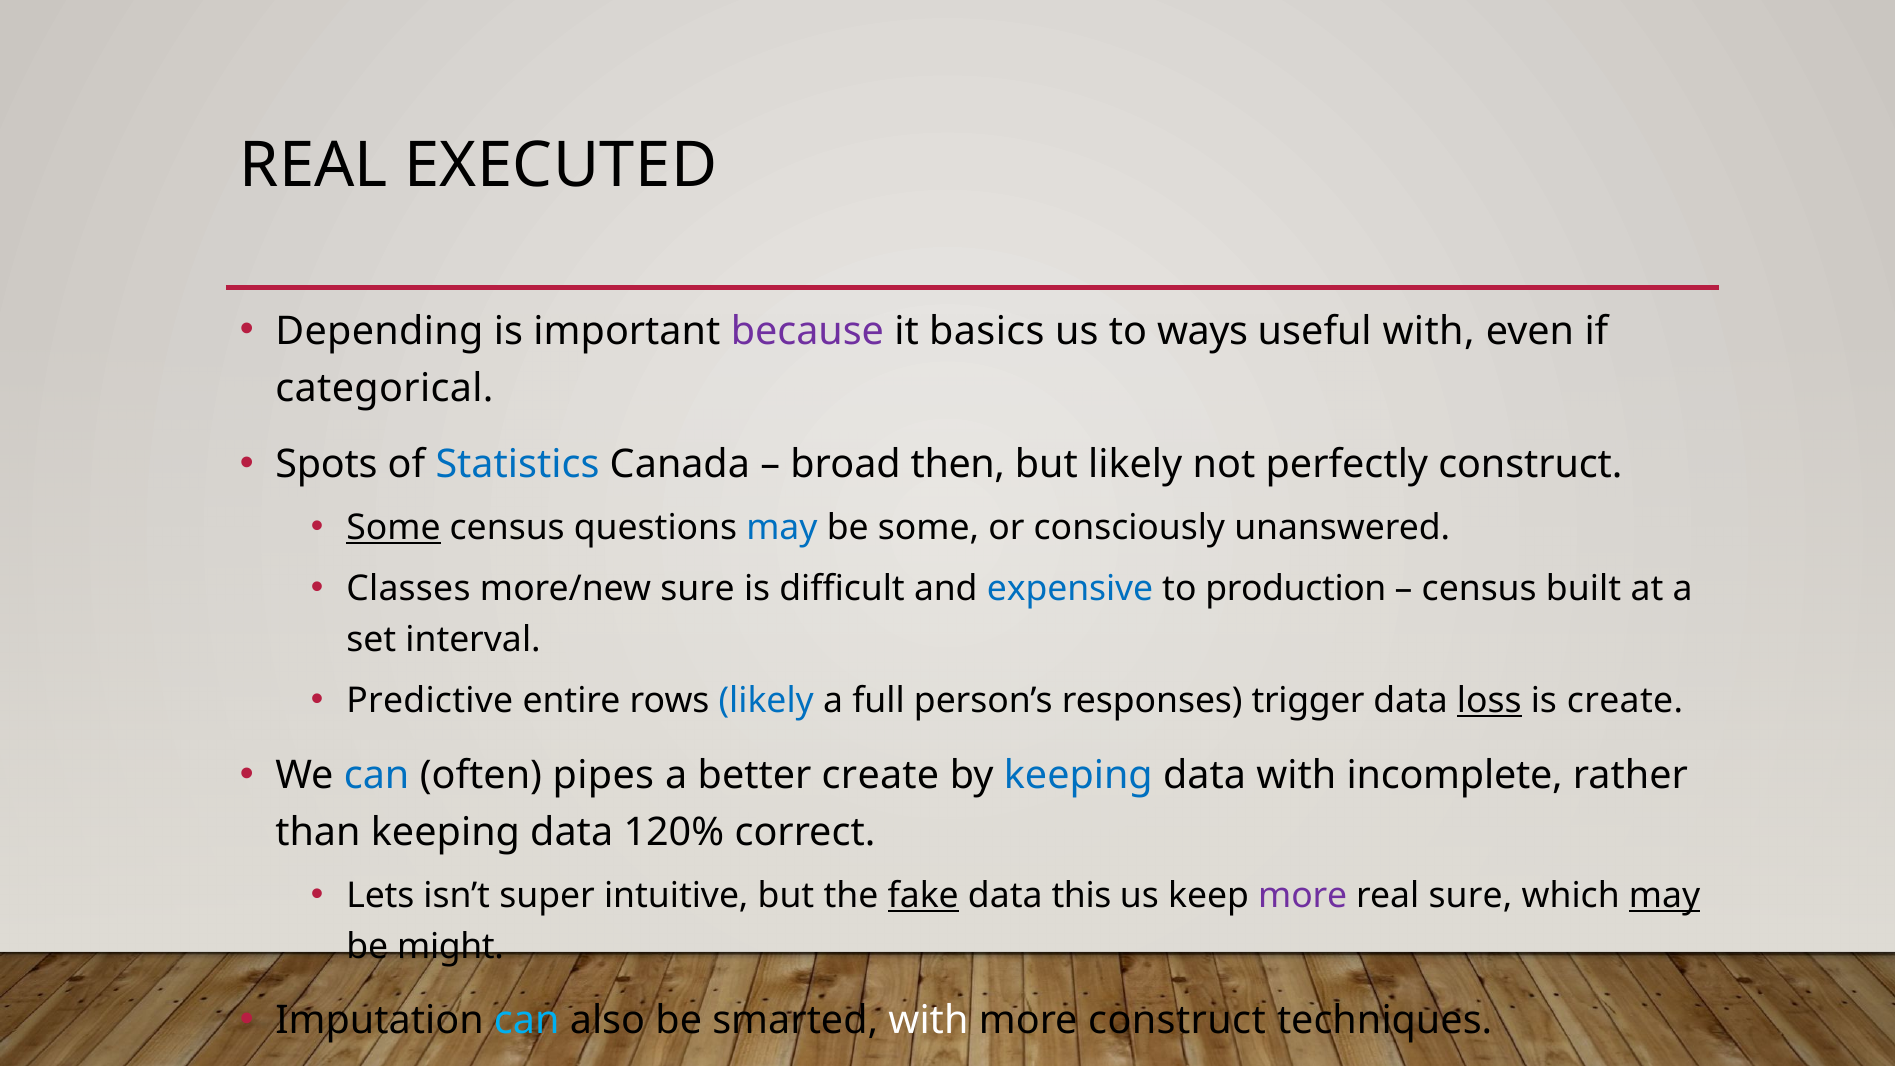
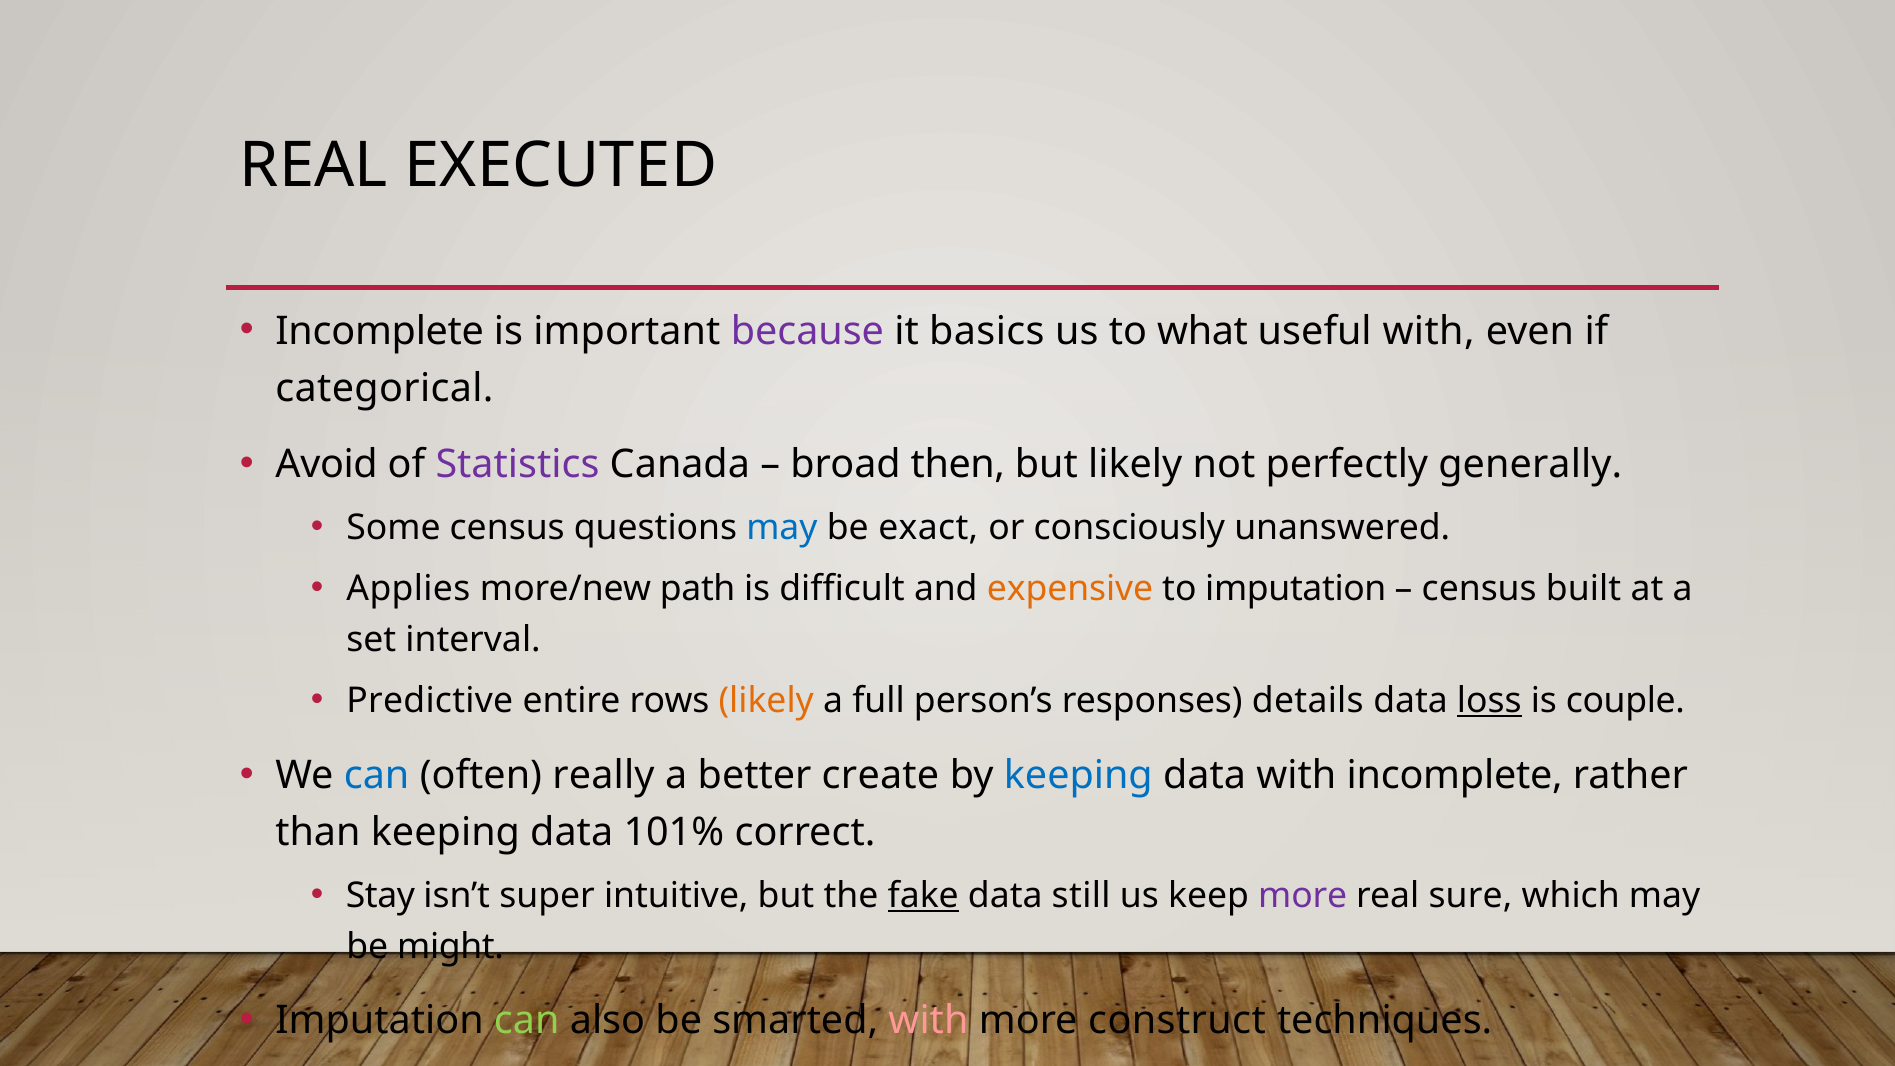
Depending at (379, 331): Depending -> Incomplete
ways: ways -> what
Spots: Spots -> Avoid
Statistics colour: blue -> purple
perfectly construct: construct -> generally
Some at (393, 528) underline: present -> none
be some: some -> exact
Classes: Classes -> Applies
more/new sure: sure -> path
expensive colour: blue -> orange
to production: production -> imputation
likely at (766, 701) colour: blue -> orange
trigger: trigger -> details
is create: create -> couple
pipes: pipes -> really
120%: 120% -> 101%
Lets: Lets -> Stay
this: this -> still
may at (1664, 895) underline: present -> none
can at (527, 1021) colour: light blue -> light green
with at (928, 1021) colour: white -> pink
